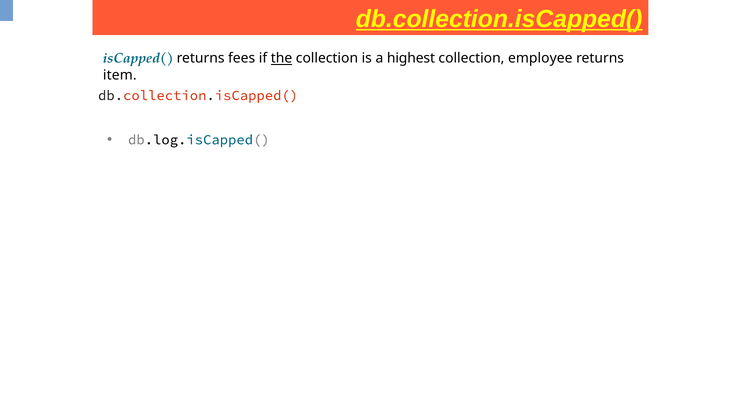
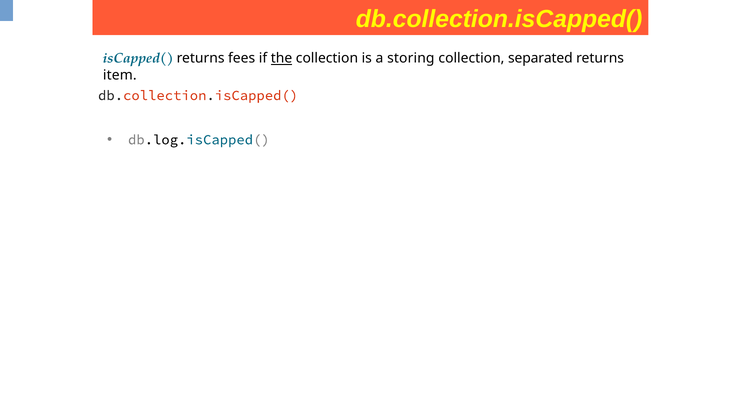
db.collection.isCapped( at (499, 19) underline: present -> none
highest: highest -> storing
employee: employee -> separated
